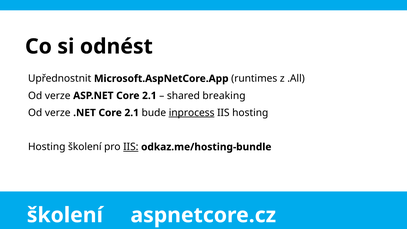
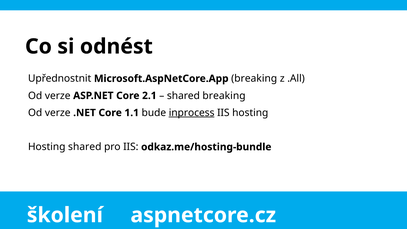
Microsoft.AspNetCore.App runtimes: runtimes -> breaking
.NET Core 2.1: 2.1 -> 1.1
Hosting školení: školení -> shared
IIS at (131, 147) underline: present -> none
